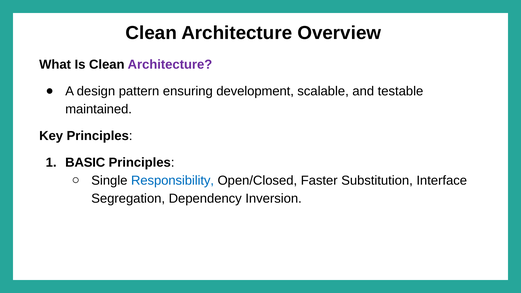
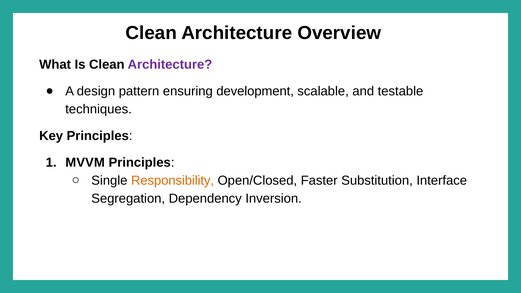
maintained: maintained -> techniques
BASIC: BASIC -> MVVM
Responsibility colour: blue -> orange
